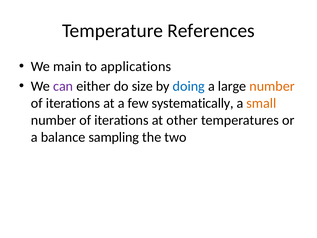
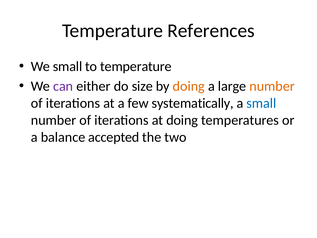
We main: main -> small
to applications: applications -> temperature
doing at (189, 86) colour: blue -> orange
small at (261, 103) colour: orange -> blue
at other: other -> doing
sampling: sampling -> accepted
